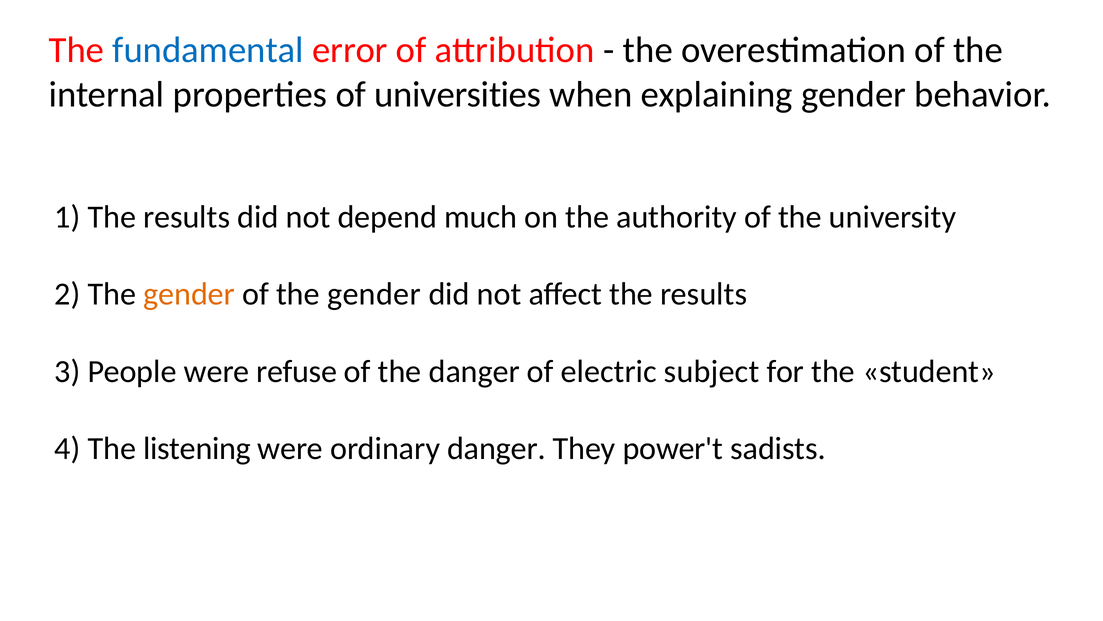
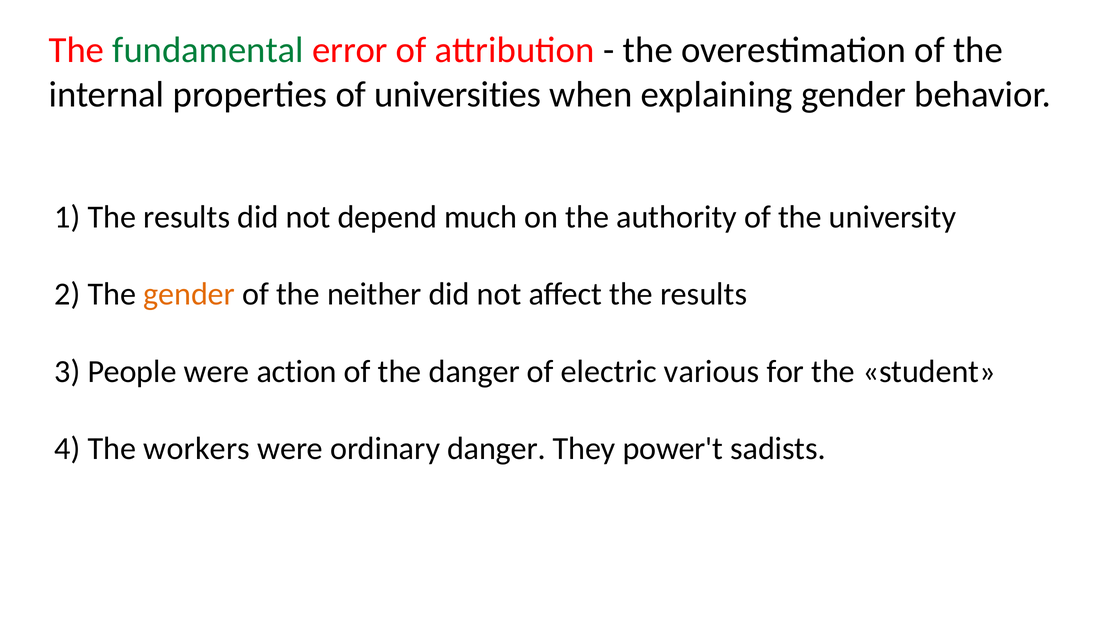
fundamental colour: blue -> green
of the gender: gender -> neither
refuse: refuse -> action
subject: subject -> various
listening: listening -> workers
